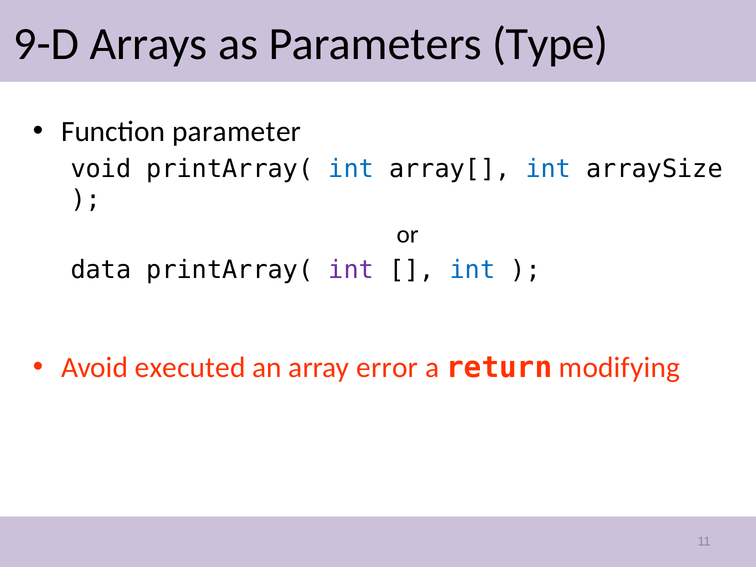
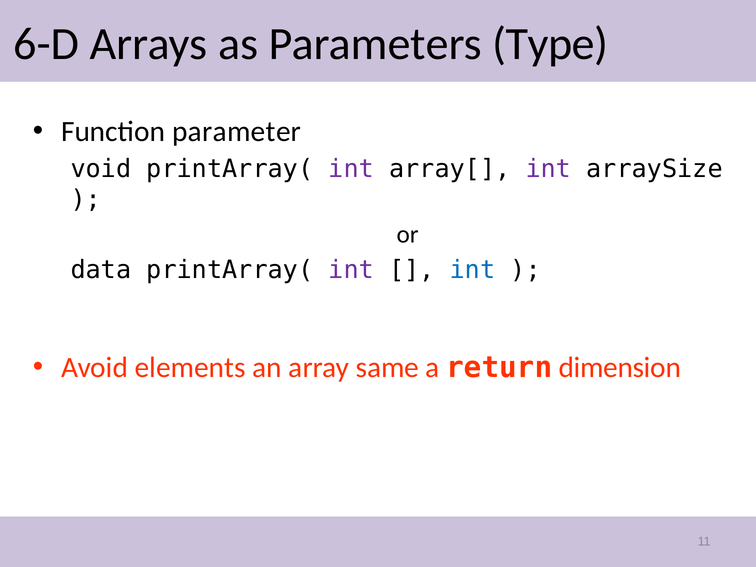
9-D: 9-D -> 6-D
int at (351, 169) colour: blue -> purple
int at (548, 169) colour: blue -> purple
executed: executed -> elements
error: error -> same
modifying: modifying -> dimension
